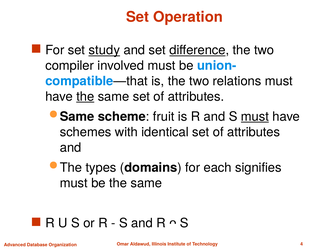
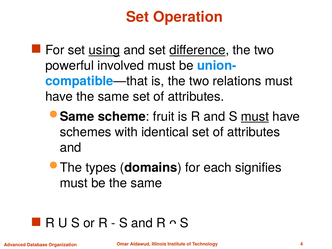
study: study -> using
compiler: compiler -> powerful
the at (85, 97) underline: present -> none
